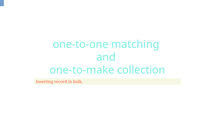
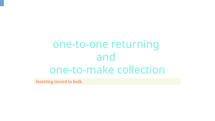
matching: matching -> returning
